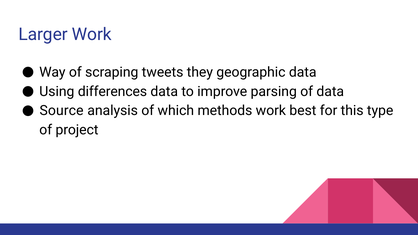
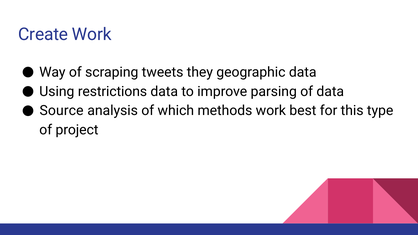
Larger: Larger -> Create
differences: differences -> restrictions
